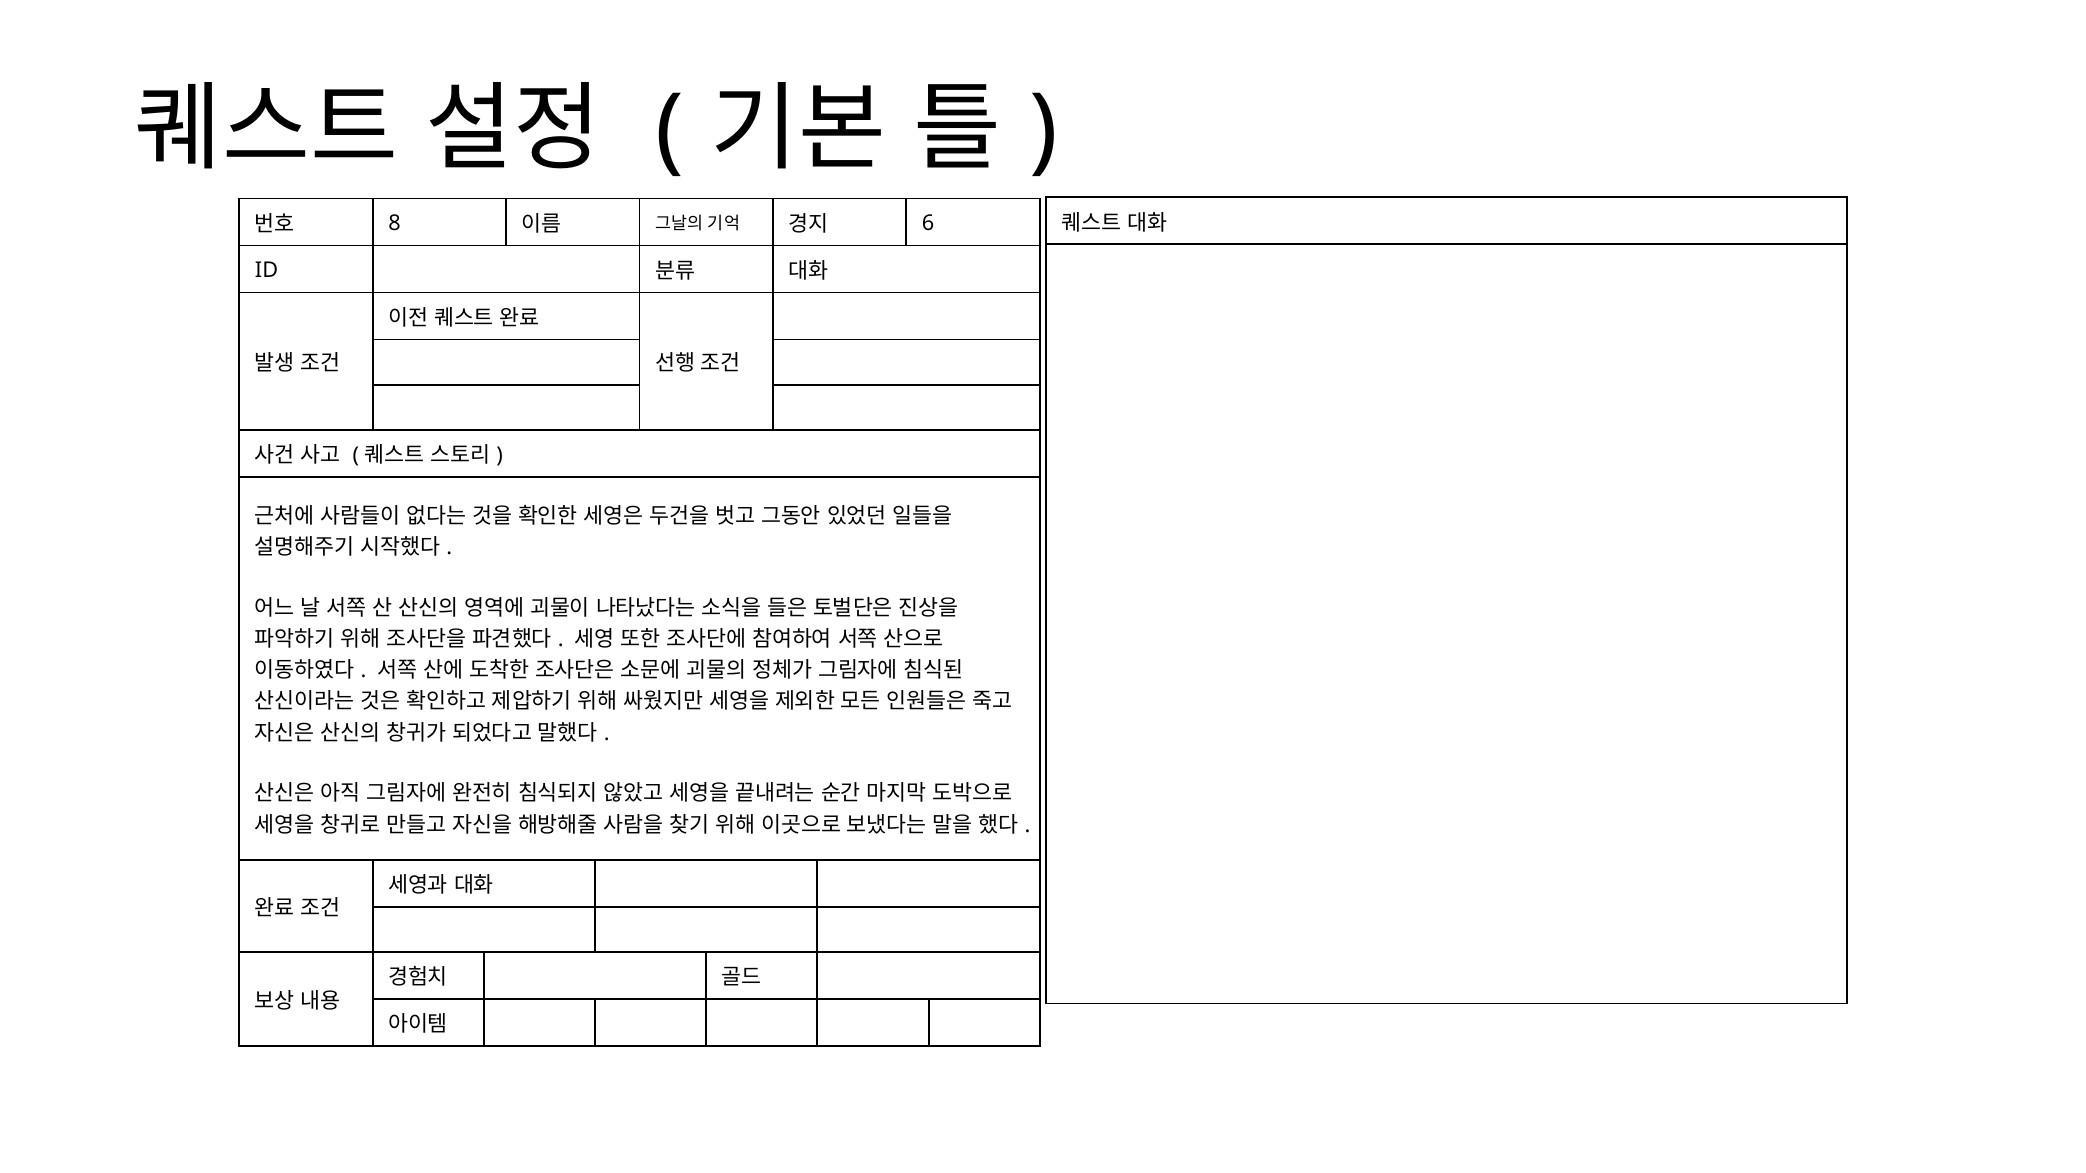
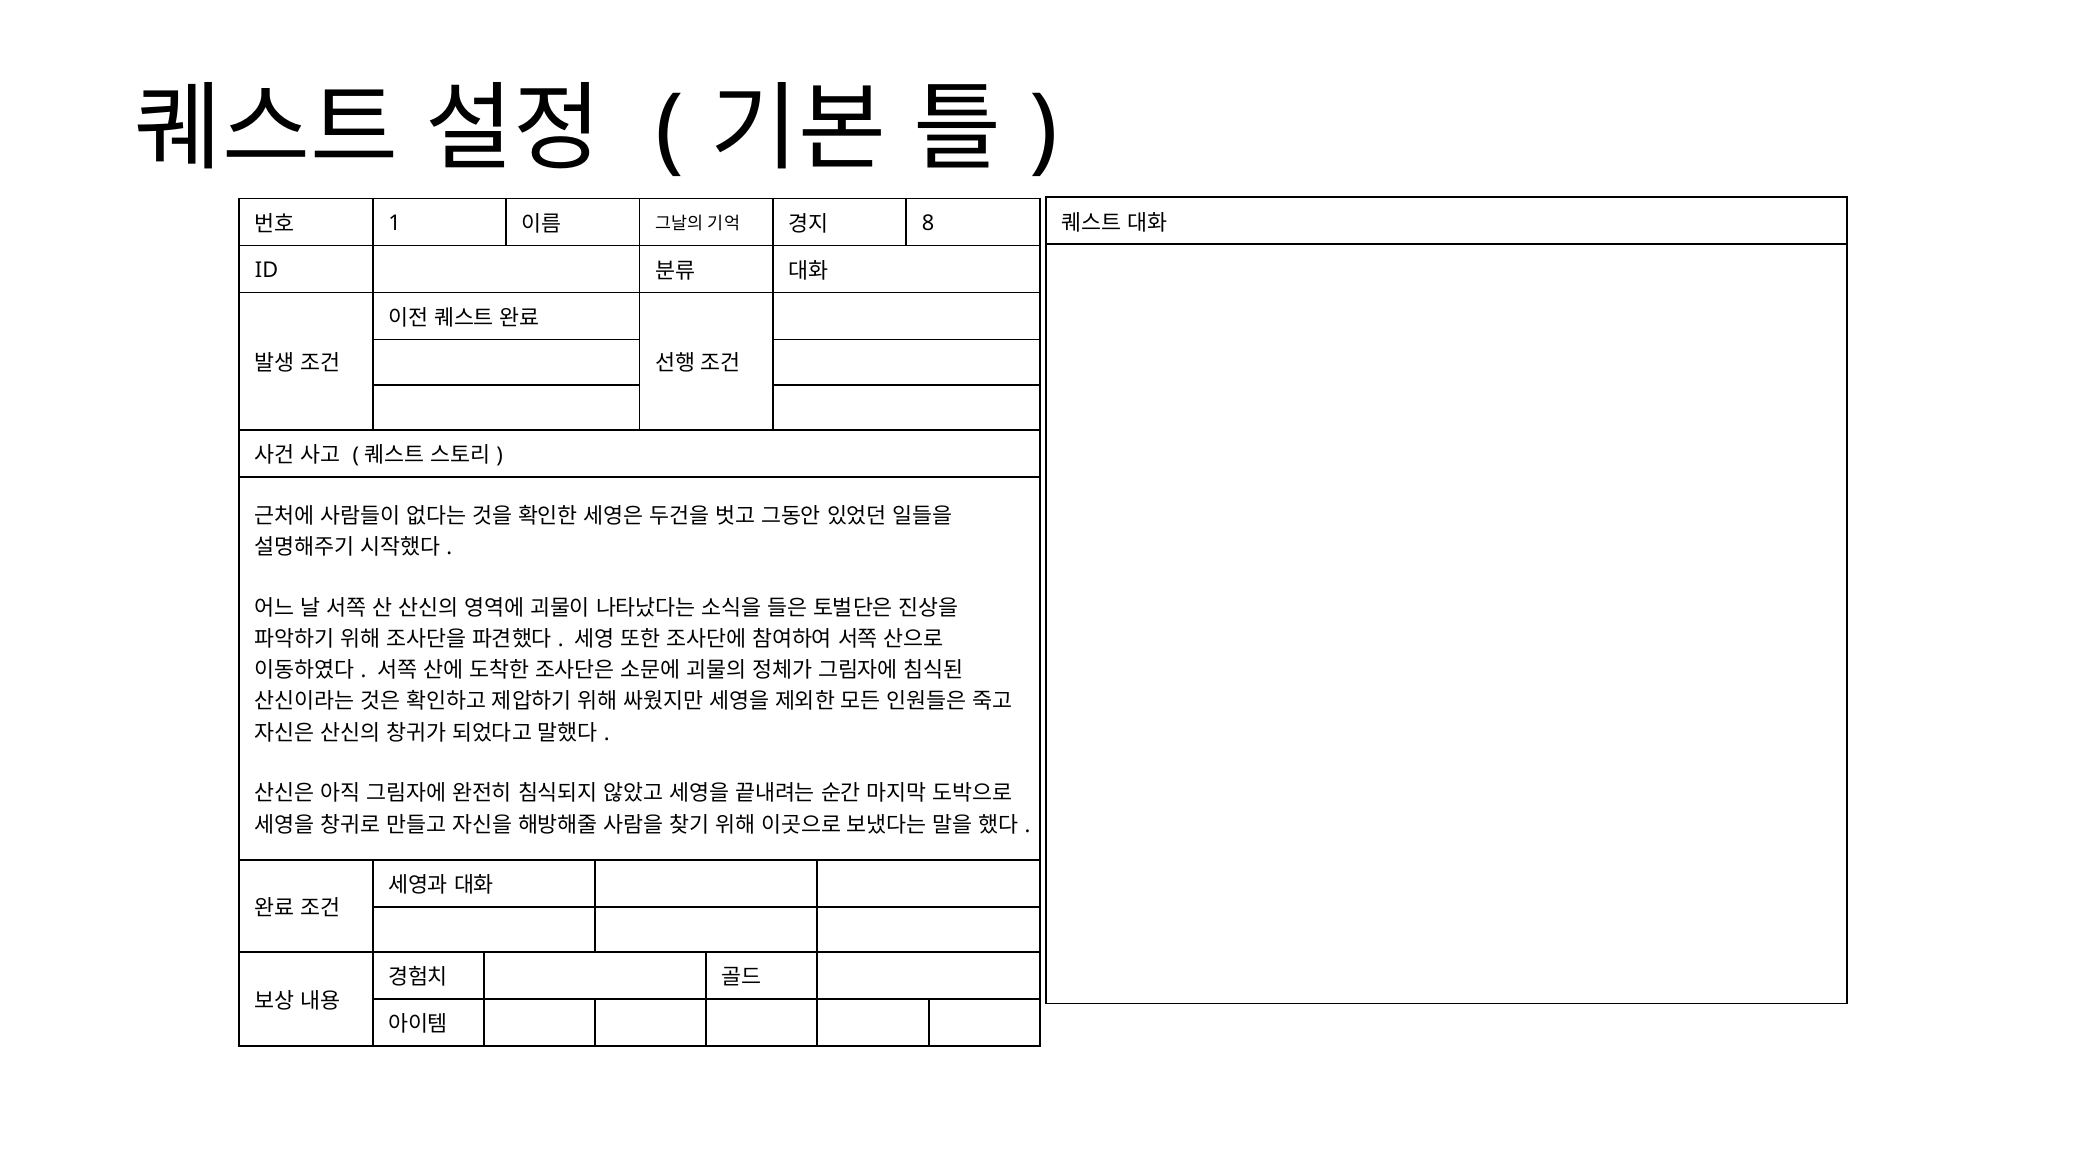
8: 8 -> 1
6: 6 -> 8
